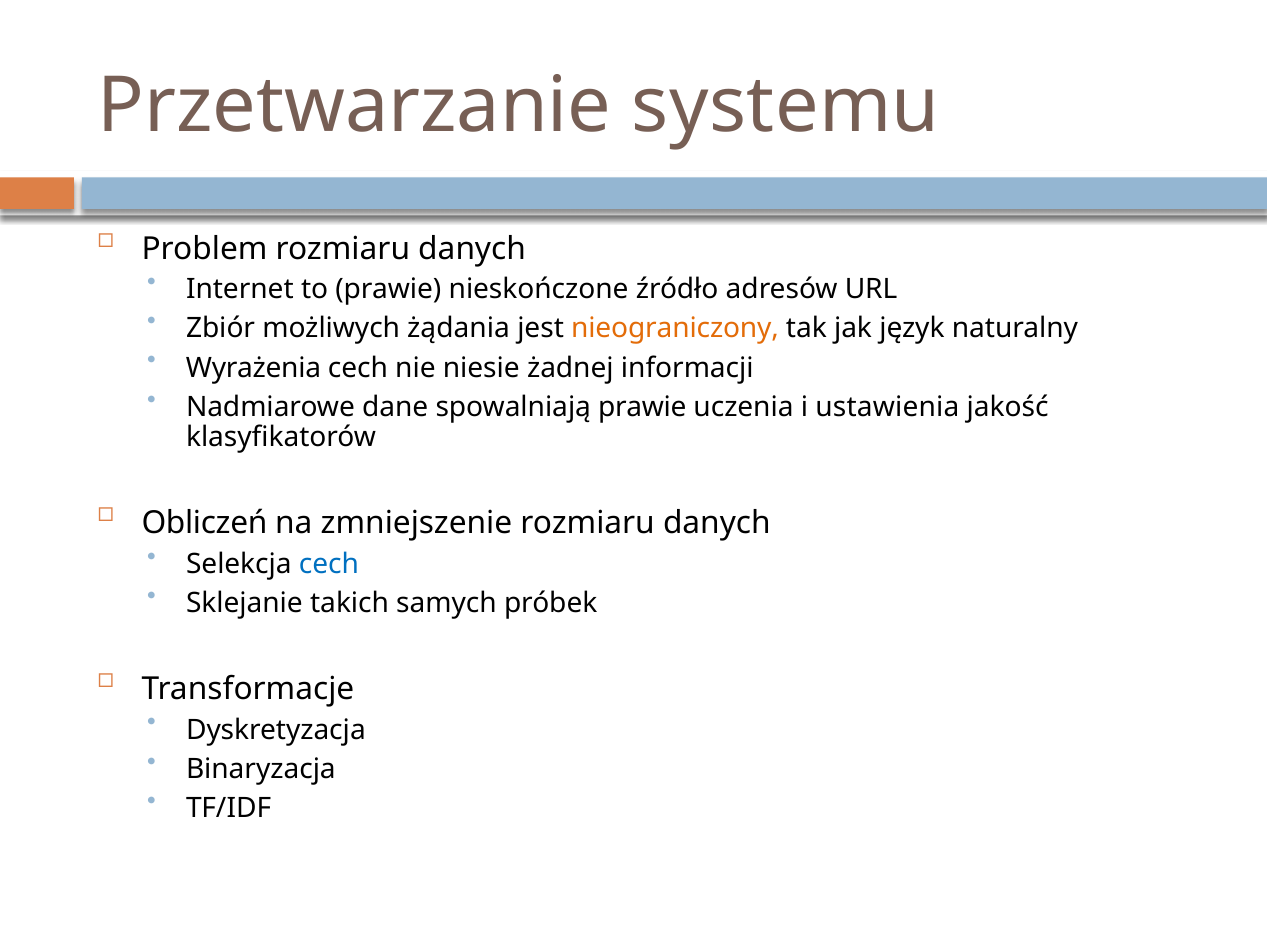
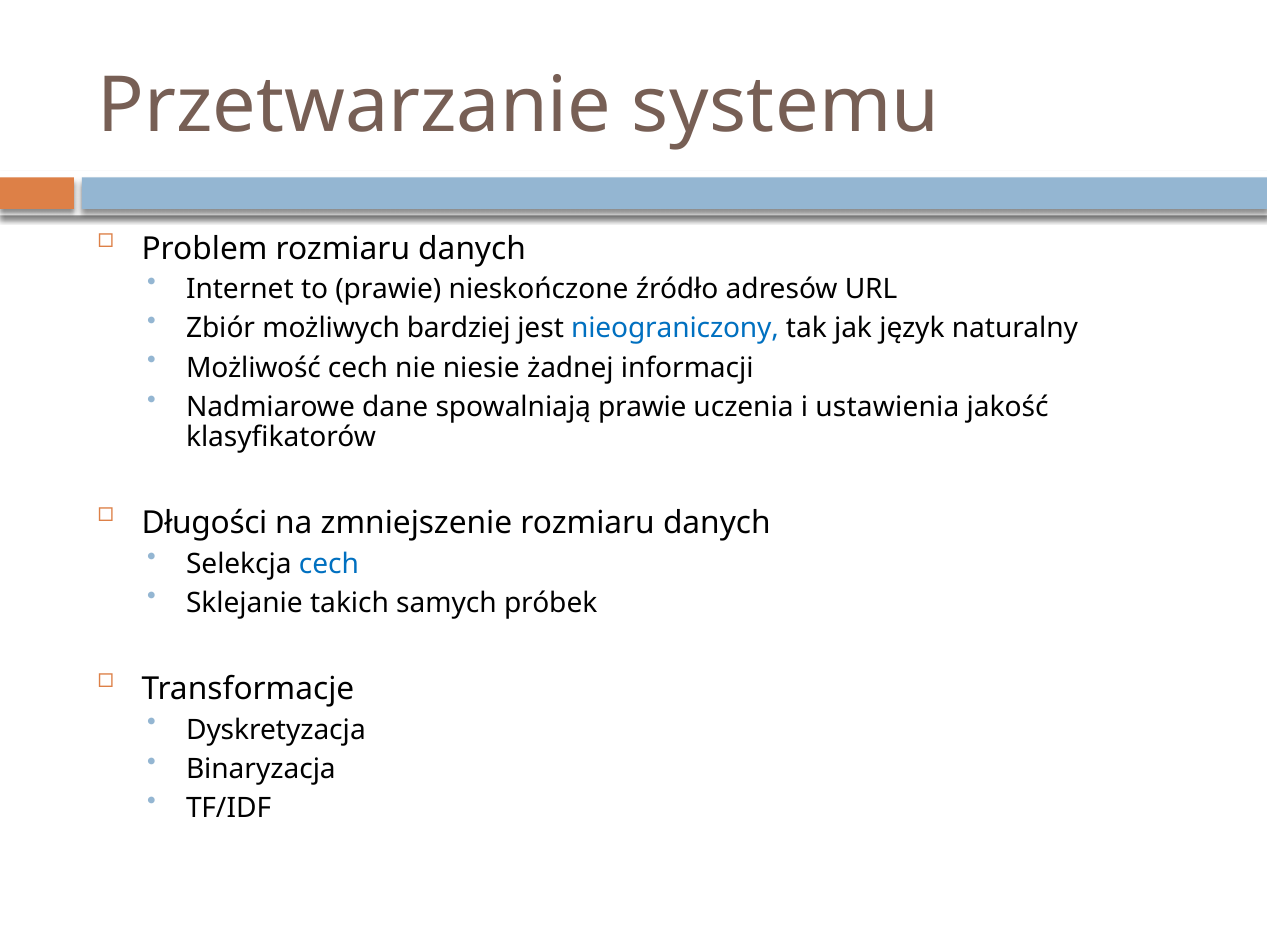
żądania: żądania -> bardziej
nieograniczony colour: orange -> blue
Wyrażenia: Wyrażenia -> Możliwość
Obliczeń: Obliczeń -> Długości
